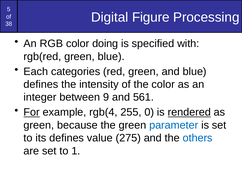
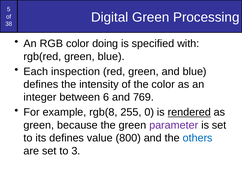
Digital Figure: Figure -> Green
categories: categories -> inspection
9: 9 -> 6
561: 561 -> 769
For underline: present -> none
rgb(4: rgb(4 -> rgb(8
parameter colour: blue -> purple
275: 275 -> 800
1: 1 -> 3
